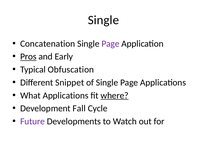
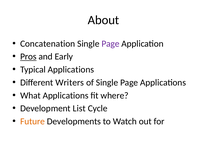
Single at (103, 20): Single -> About
Typical Obfuscation: Obfuscation -> Applications
Snippet: Snippet -> Writers
where underline: present -> none
Fall: Fall -> List
Future colour: purple -> orange
